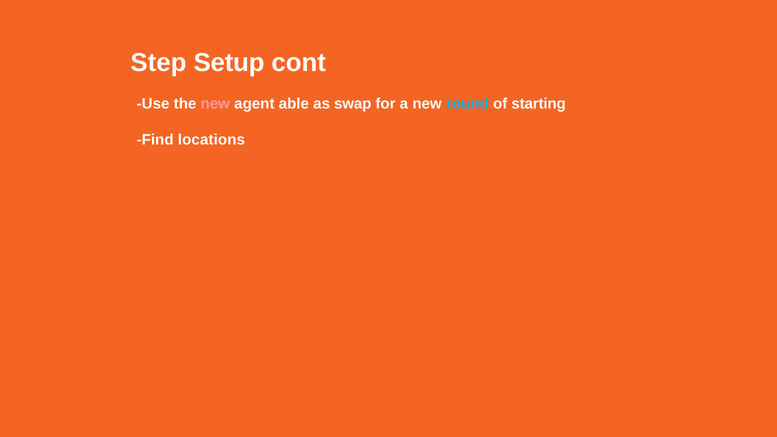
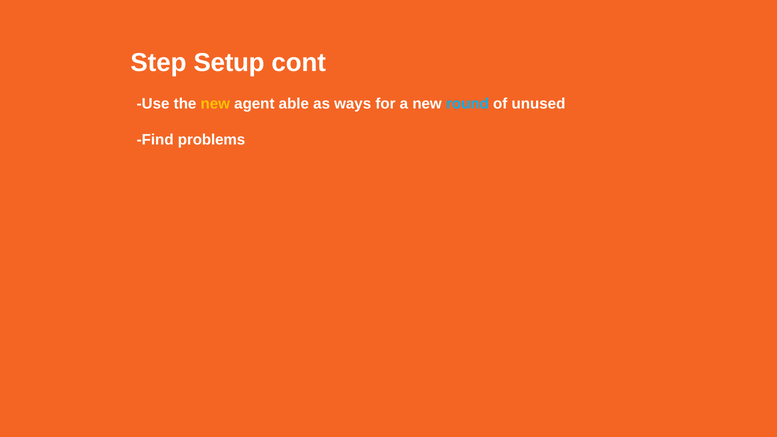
new at (215, 104) colour: pink -> yellow
swap: swap -> ways
starting: starting -> unused
locations: locations -> problems
